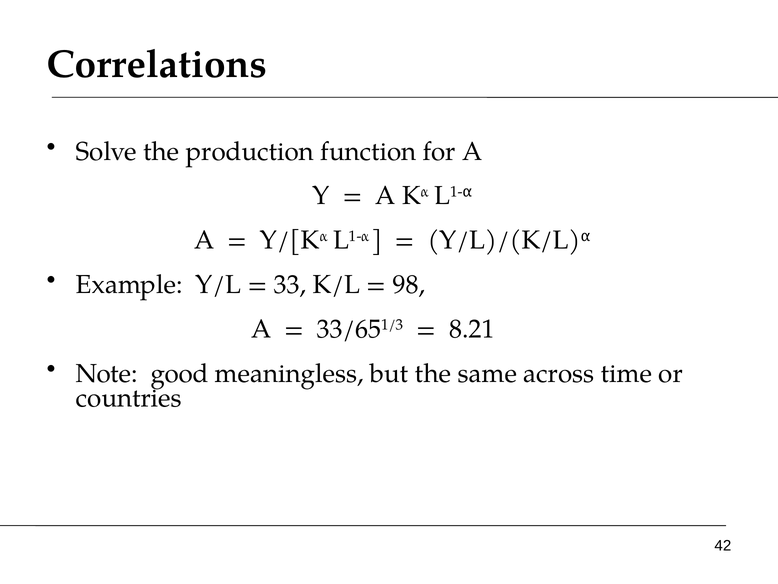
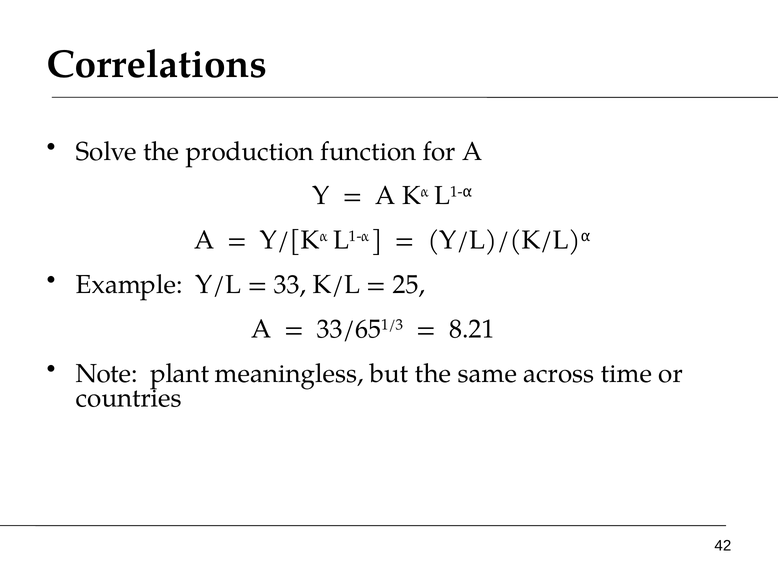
98: 98 -> 25
good: good -> plant
